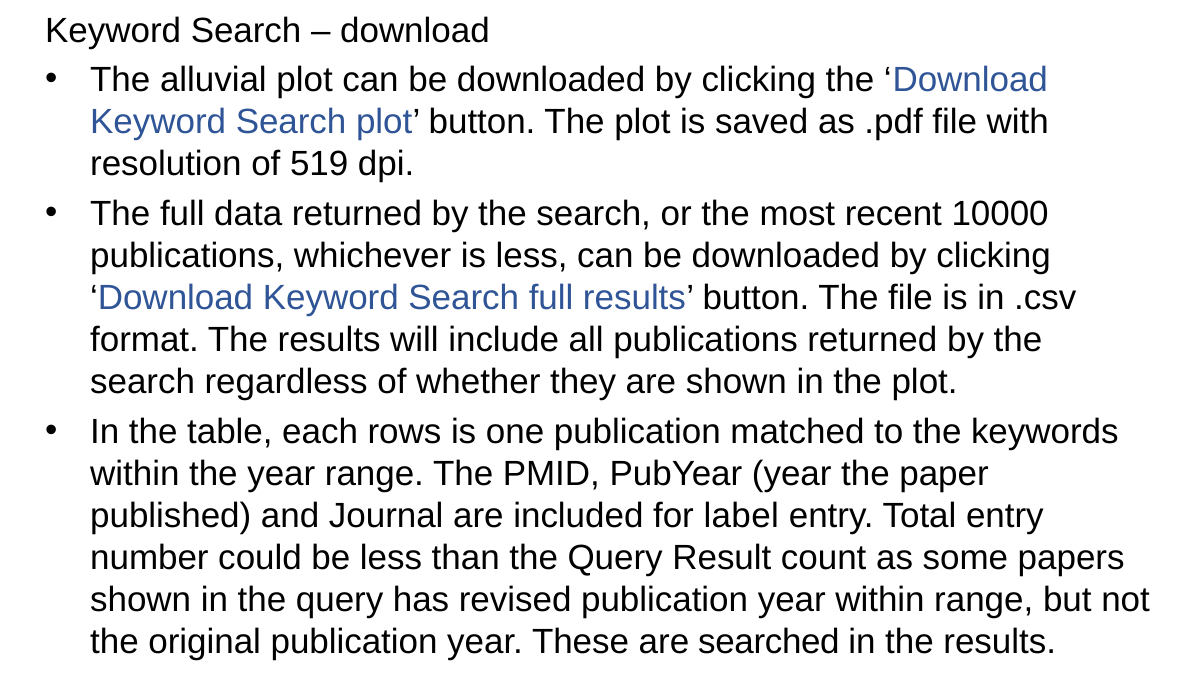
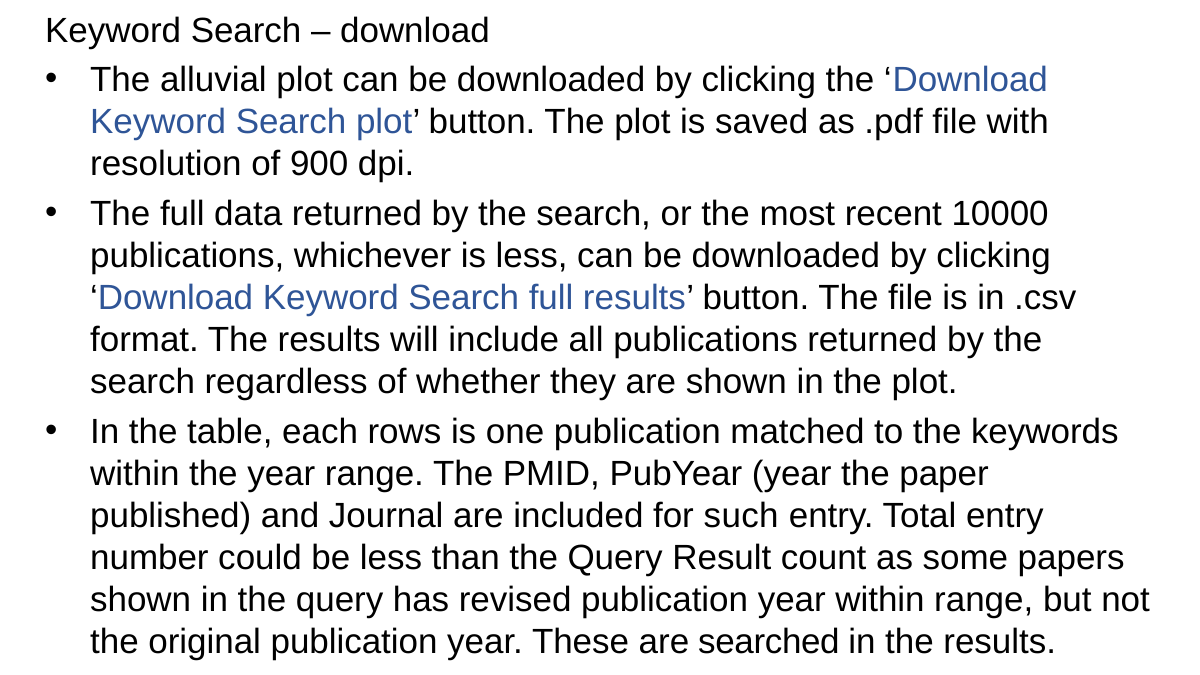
519: 519 -> 900
label: label -> such
